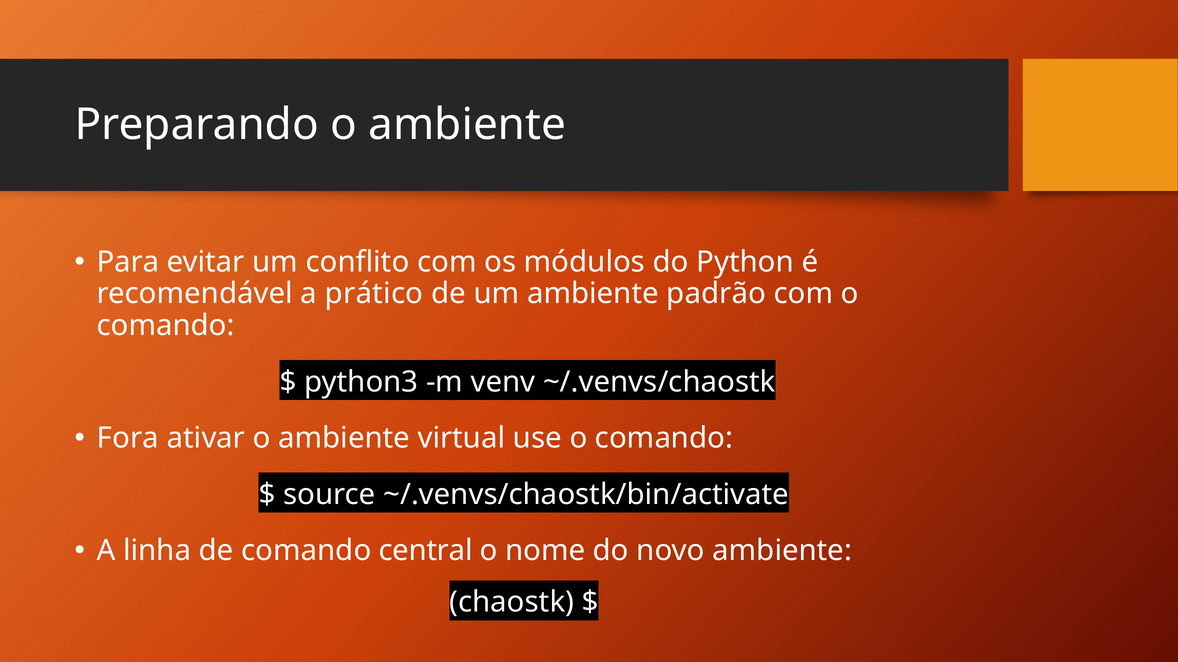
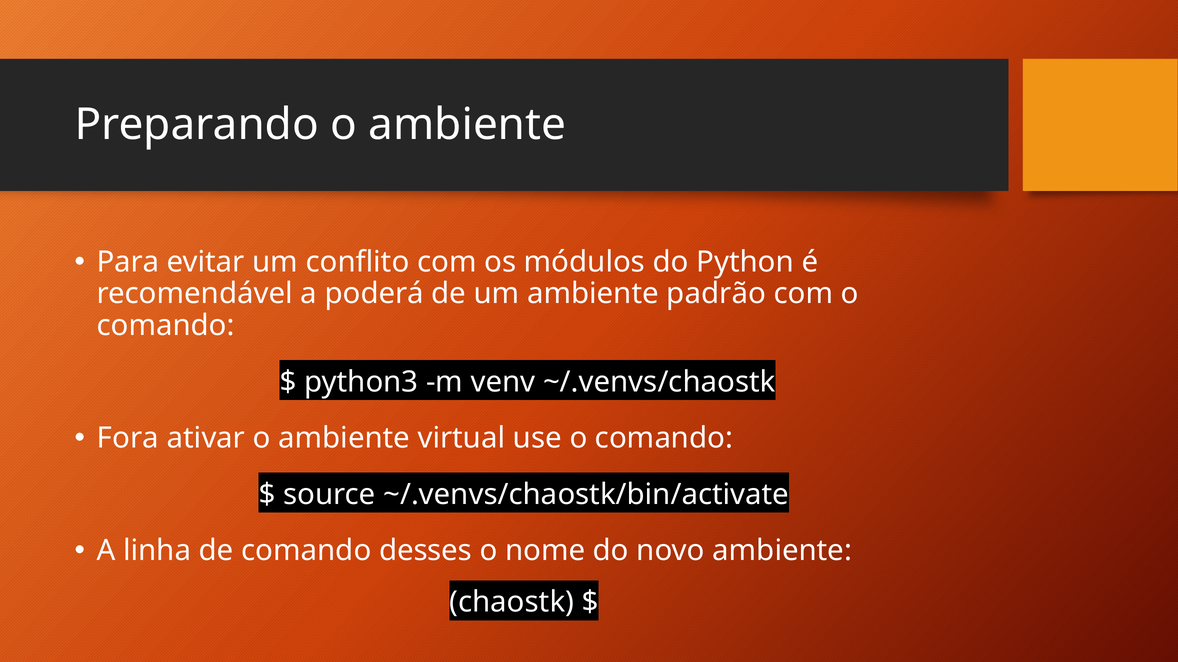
prático: prático -> poderá
central: central -> desses
